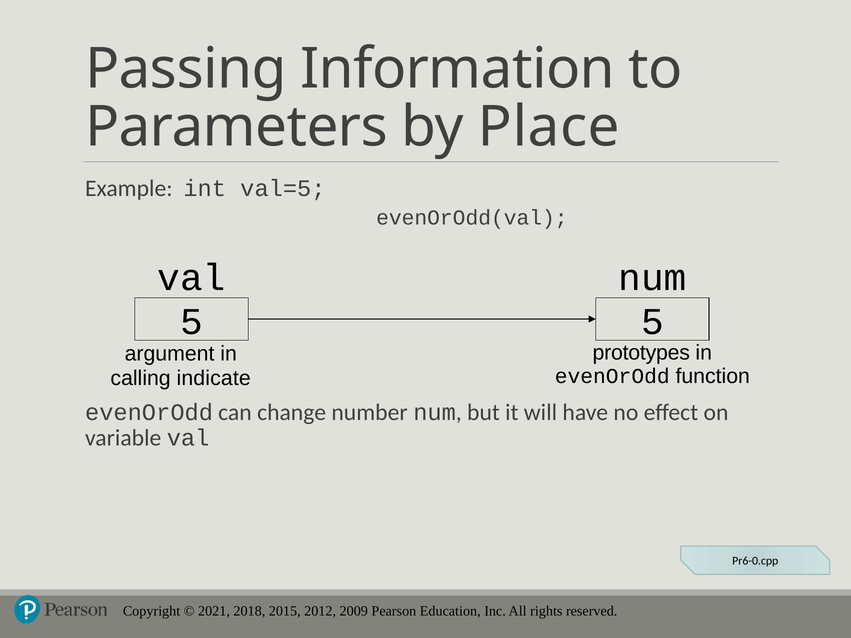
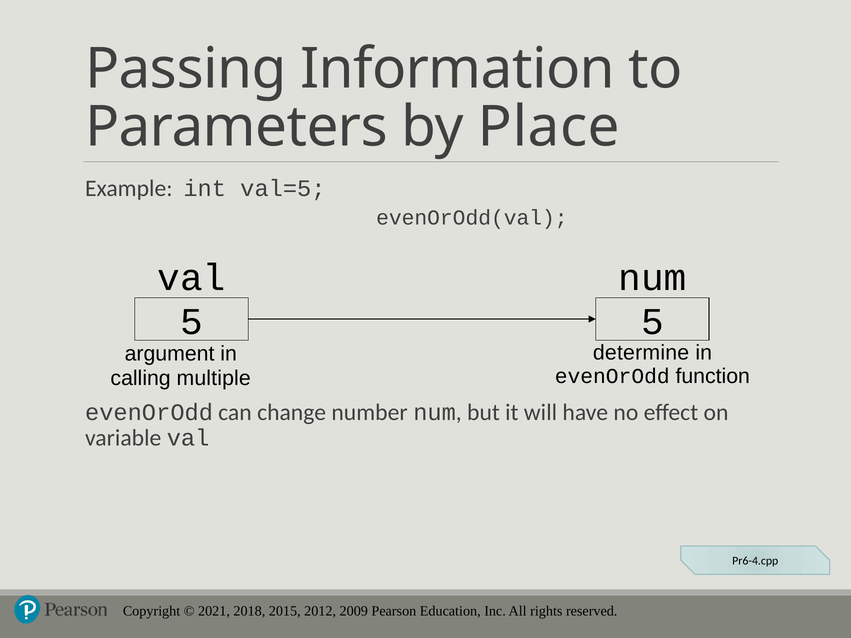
prototypes: prototypes -> determine
indicate: indicate -> multiple
Pr6-0.cpp: Pr6-0.cpp -> Pr6-4.cpp
